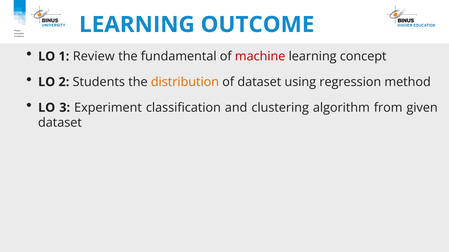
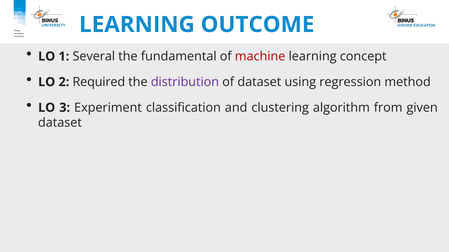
Review: Review -> Several
Students: Students -> Required
distribution colour: orange -> purple
